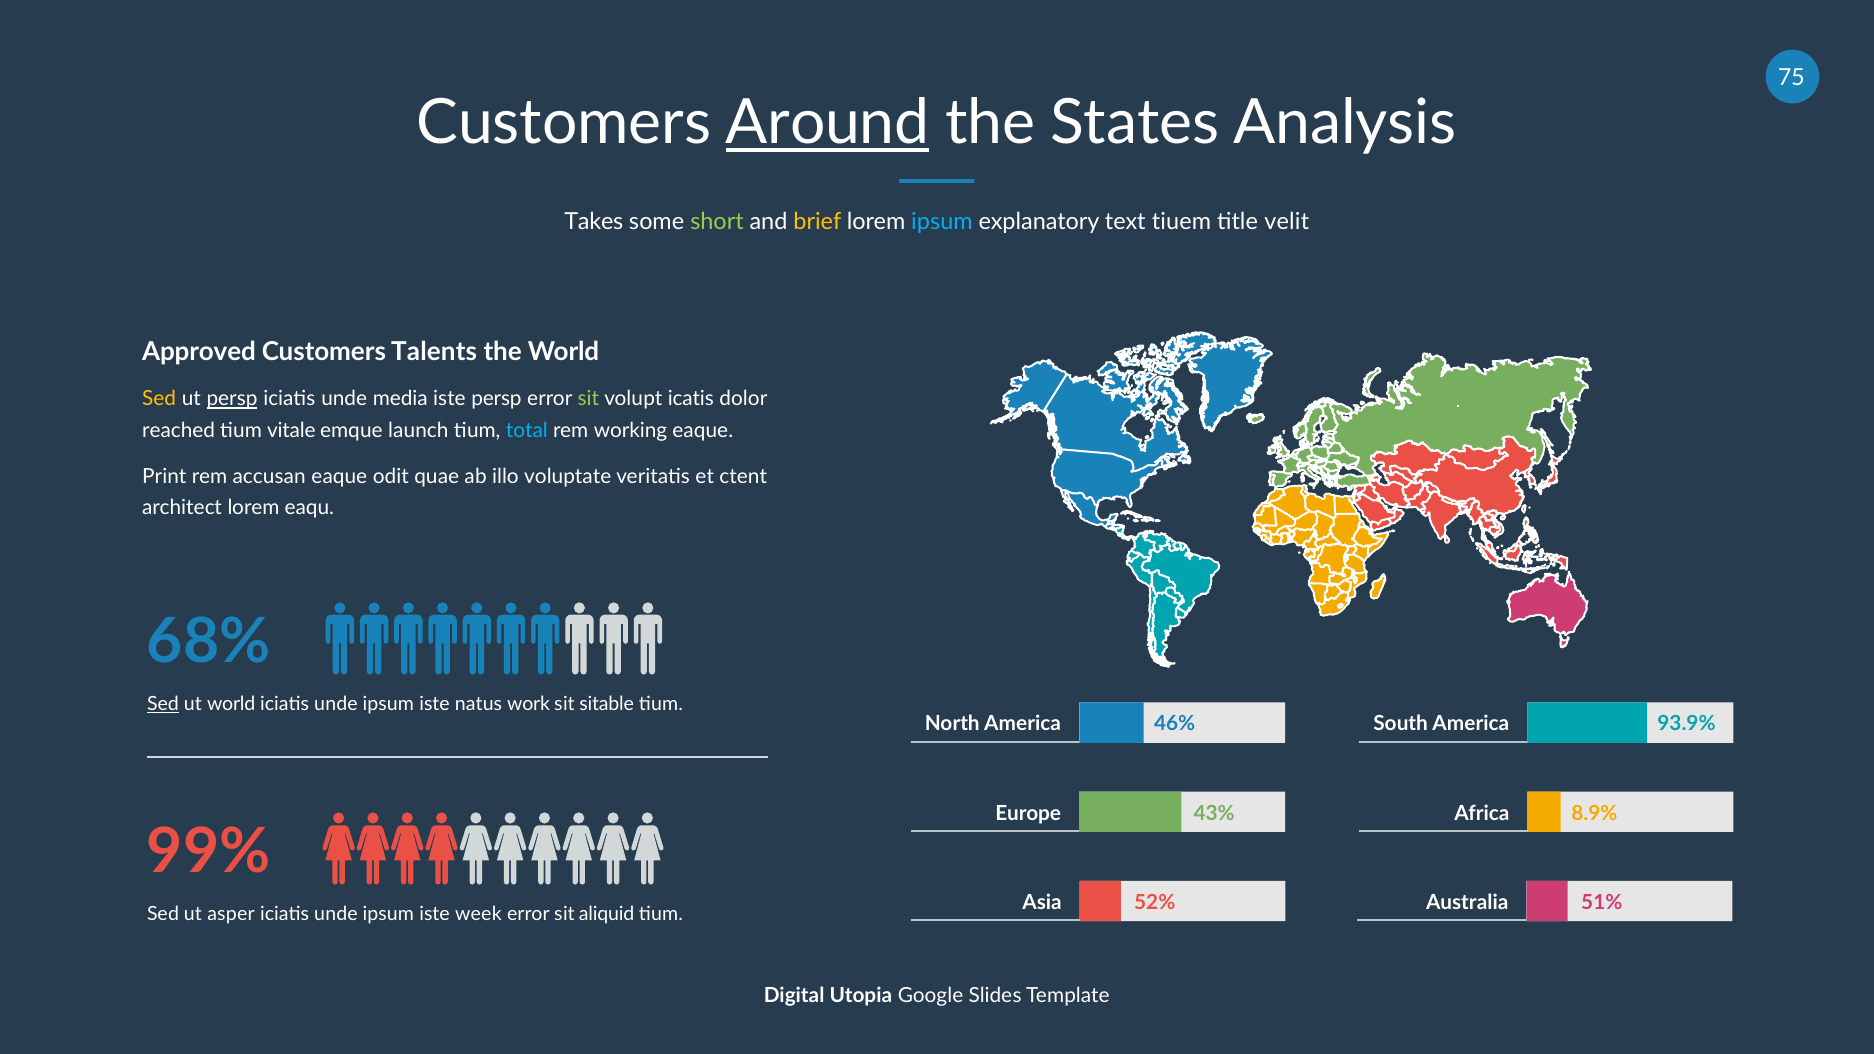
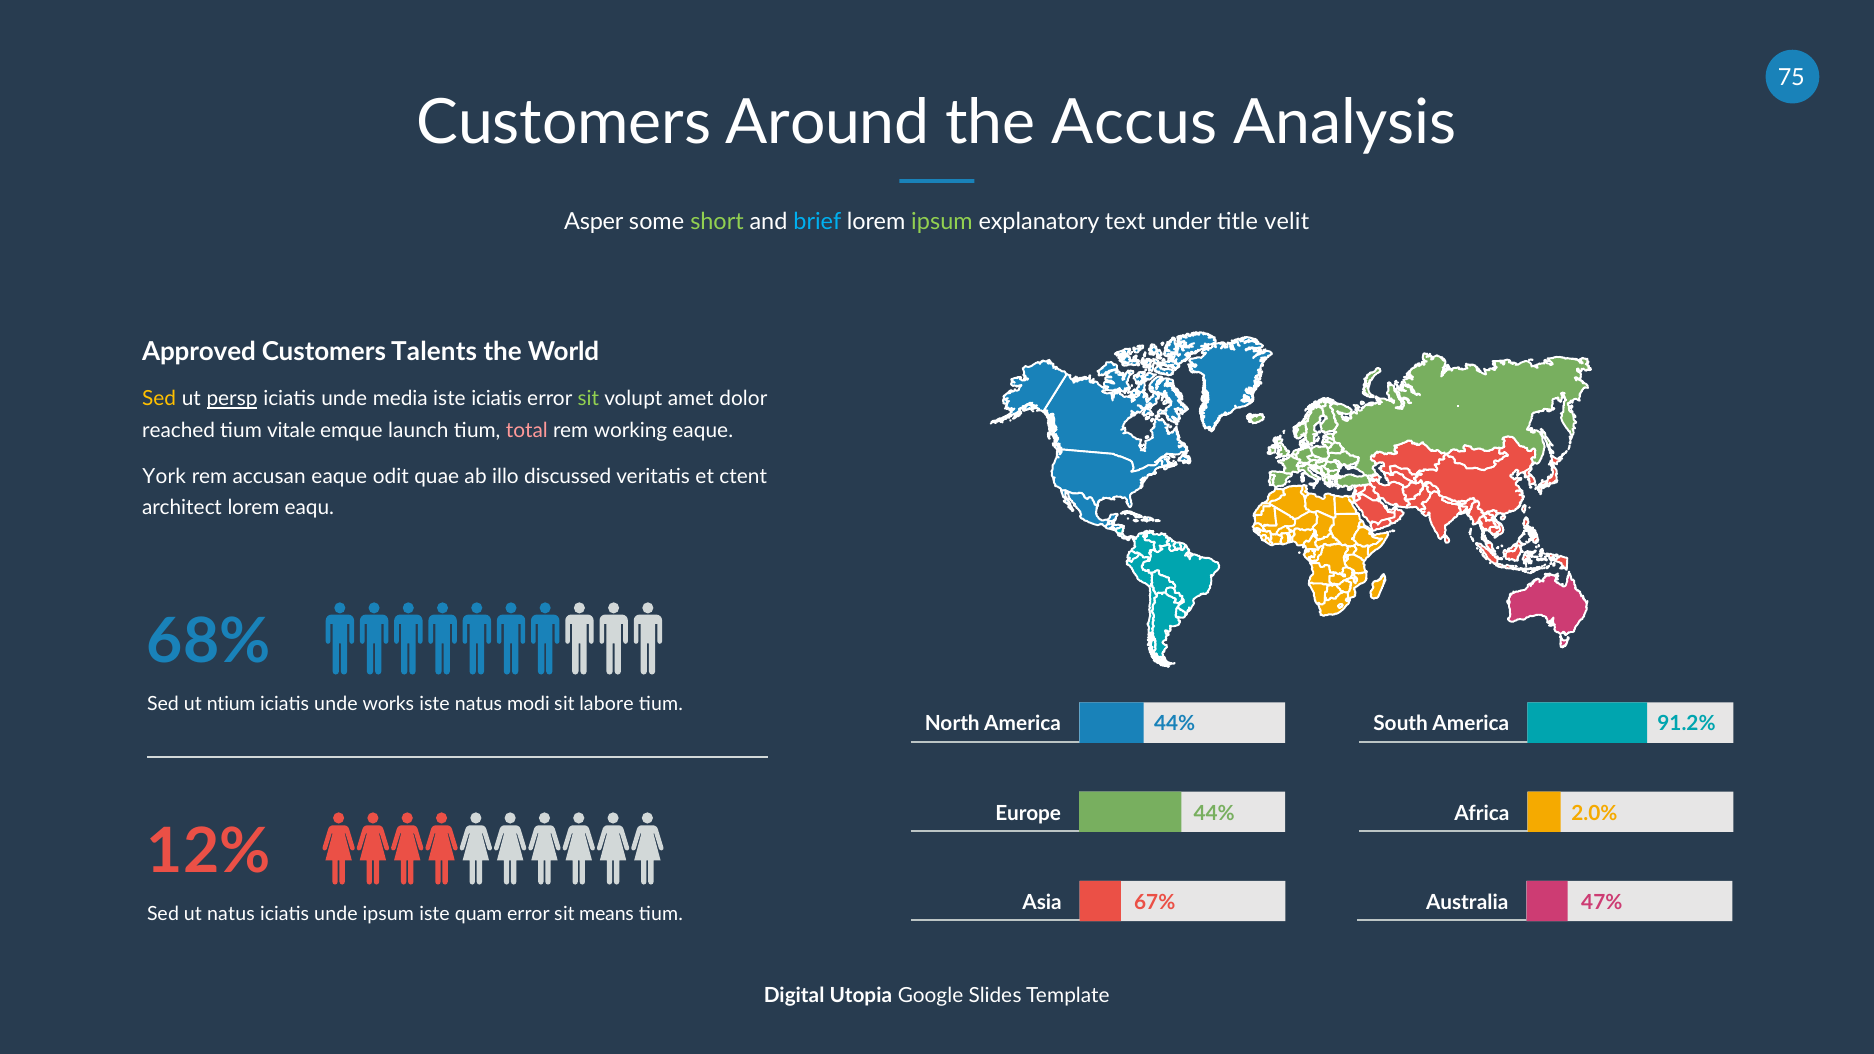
Around underline: present -> none
States: States -> Accus
Takes: Takes -> Asper
brief colour: yellow -> light blue
ipsum at (942, 221) colour: light blue -> light green
tiuem: tiuem -> under
iste persp: persp -> iciatis
icatis: icatis -> amet
total colour: light blue -> pink
Print: Print -> York
voluptate: voluptate -> discussed
Sed at (163, 704) underline: present -> none
ut world: world -> ntium
ipsum at (388, 704): ipsum -> works
work: work -> modi
sitable: sitable -> labore
America 46%: 46% -> 44%
93.9%: 93.9% -> 91.2%
Europe 43%: 43% -> 44%
8.9%: 8.9% -> 2.0%
99%: 99% -> 12%
52%: 52% -> 67%
51%: 51% -> 47%
ut asper: asper -> natus
week: week -> quam
aliquid: aliquid -> means
